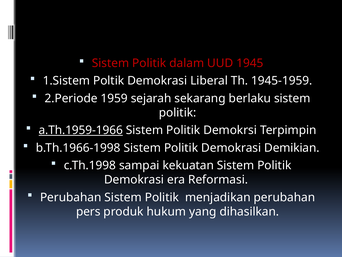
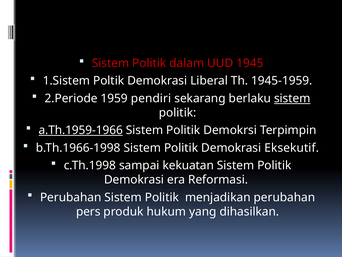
sejarah: sejarah -> pendiri
sistem at (292, 98) underline: none -> present
Demikian: Demikian -> Eksekutif
